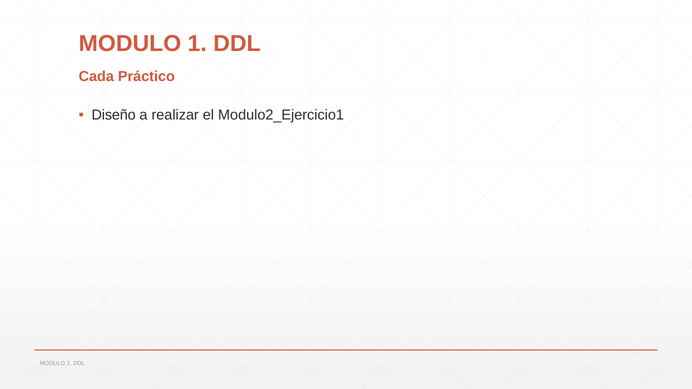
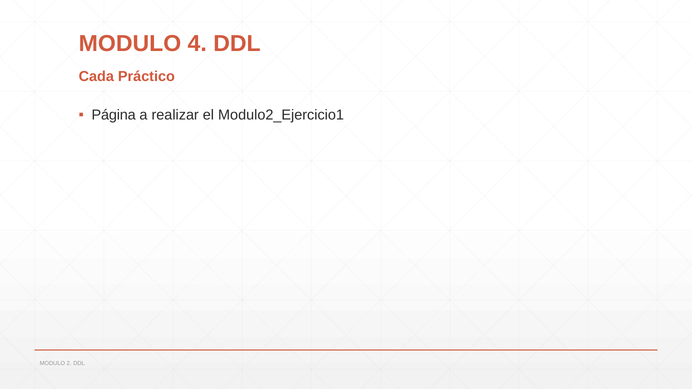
1: 1 -> 4
Diseño: Diseño -> Página
